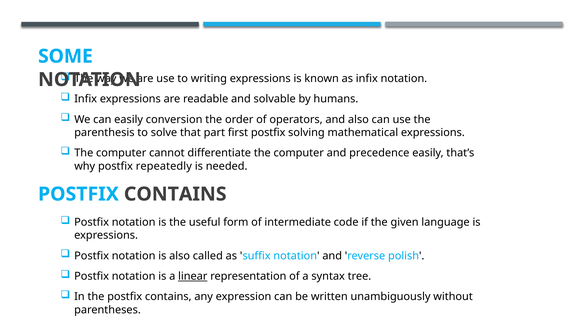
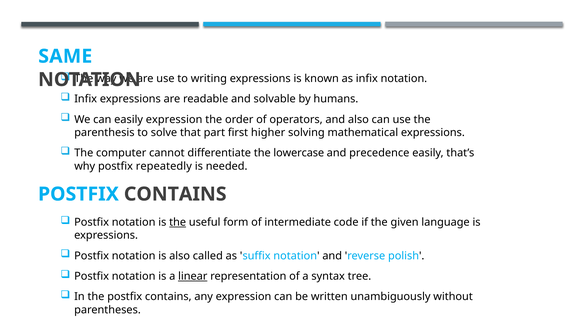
SOME: SOME -> SAME
easily conversion: conversion -> expression
first postfix: postfix -> higher
differentiate the computer: computer -> lowercase
the at (178, 223) underline: none -> present
